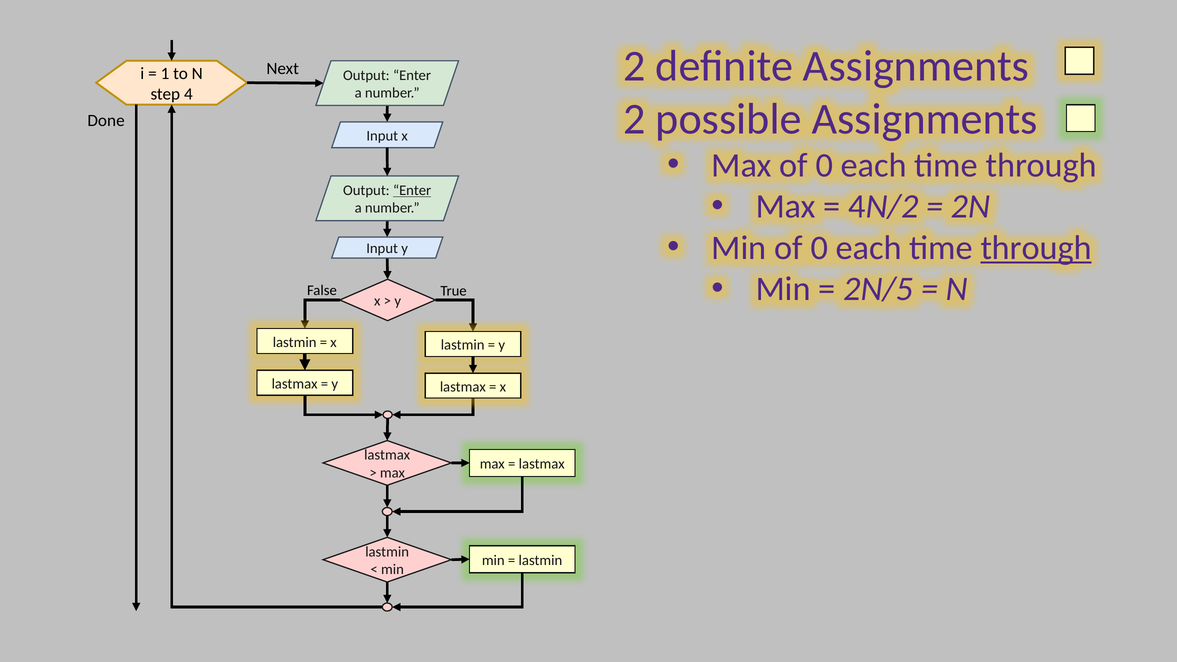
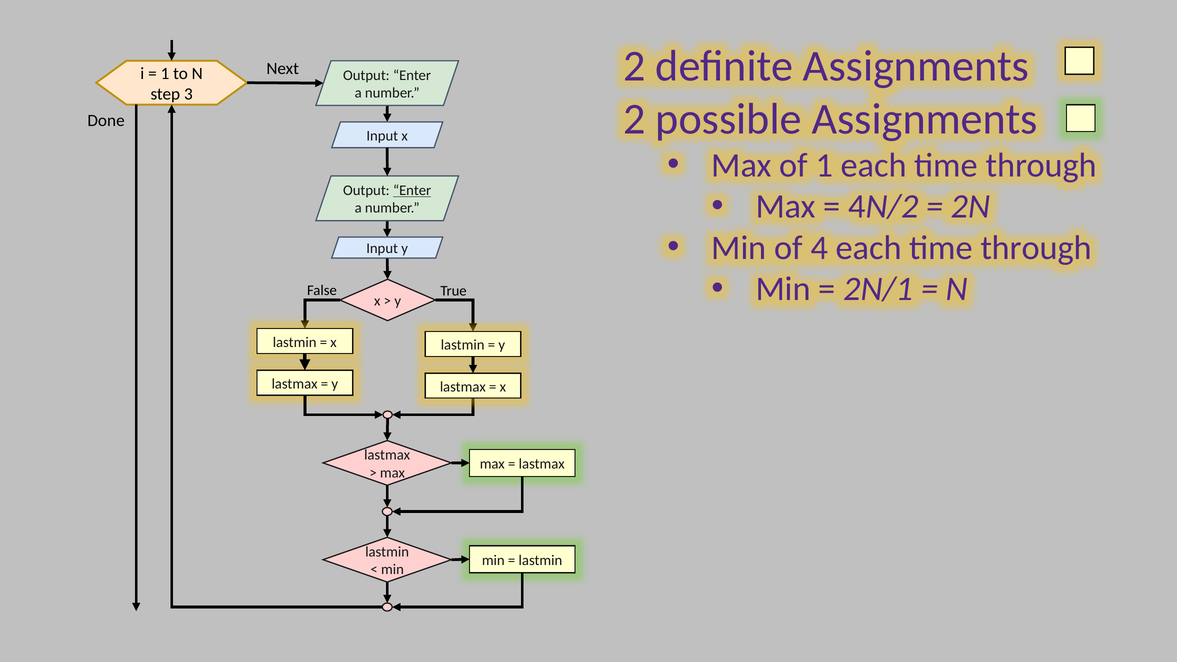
4: 4 -> 3
Max of 0: 0 -> 1
Min of 0: 0 -> 4
through at (1036, 248) underline: present -> none
2N/5: 2N/5 -> 2N/1
